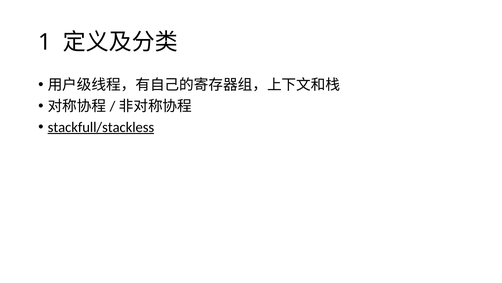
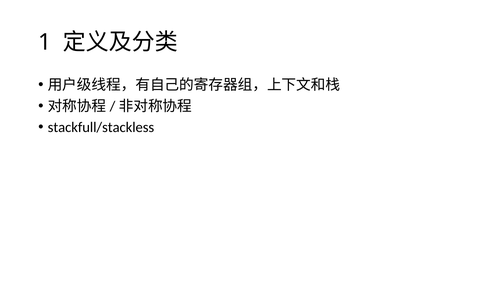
stackfull/stackless underline: present -> none
